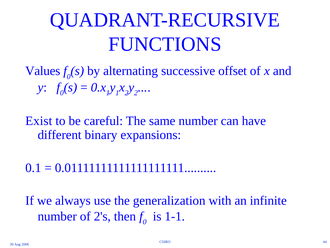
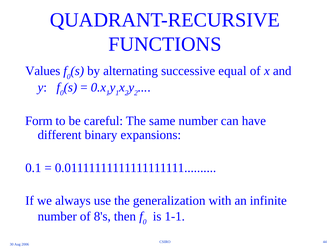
offset: offset -> equal
Exist: Exist -> Form
2's: 2's -> 8's
